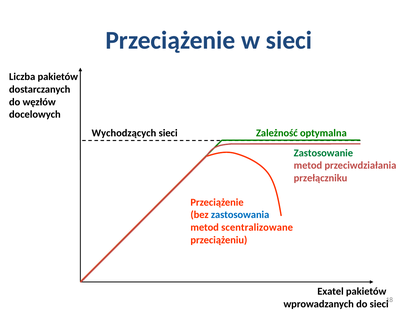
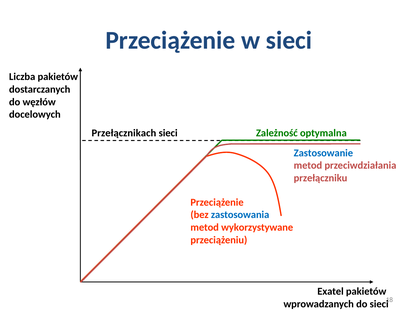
Wychodzących: Wychodzących -> Przełącznikach
Zastosowanie colour: green -> blue
scentralizowane: scentralizowane -> wykorzystywane
